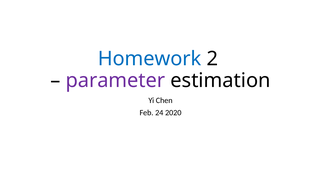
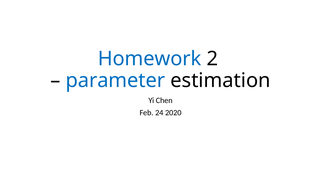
parameter colour: purple -> blue
